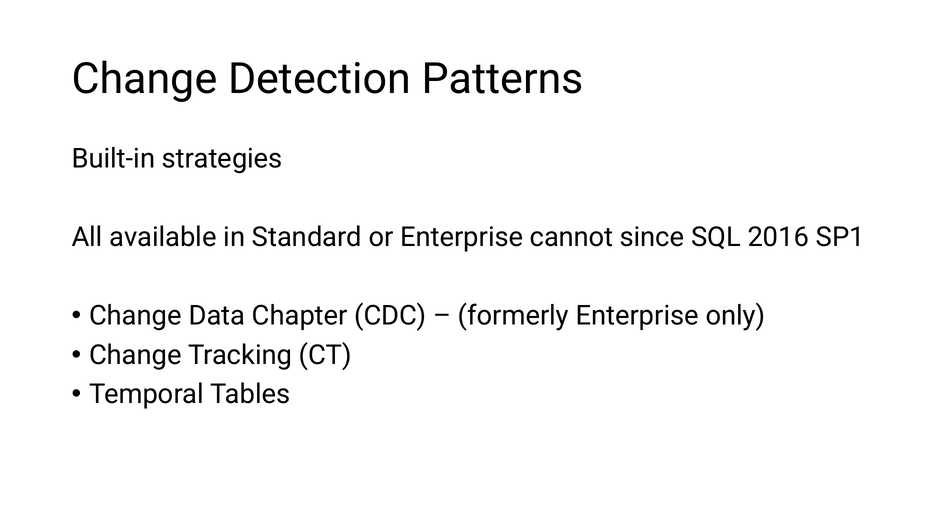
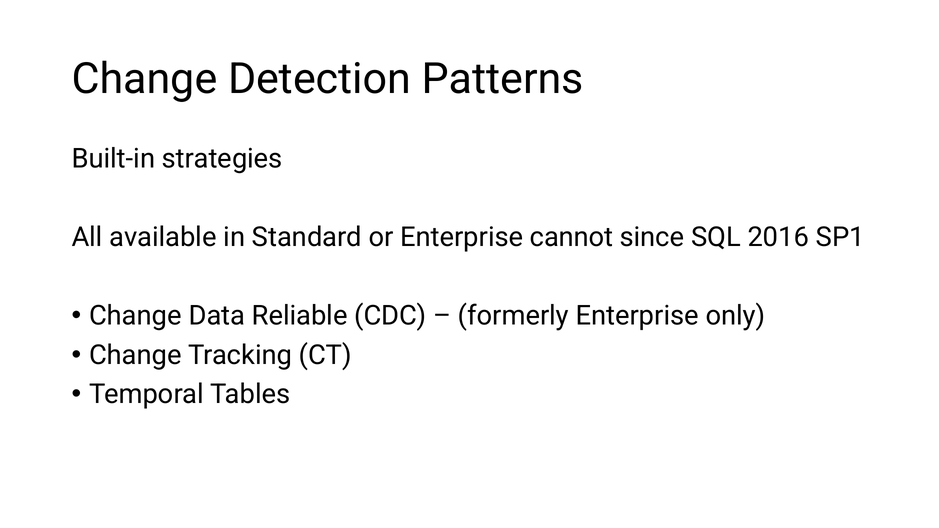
Chapter: Chapter -> Reliable
